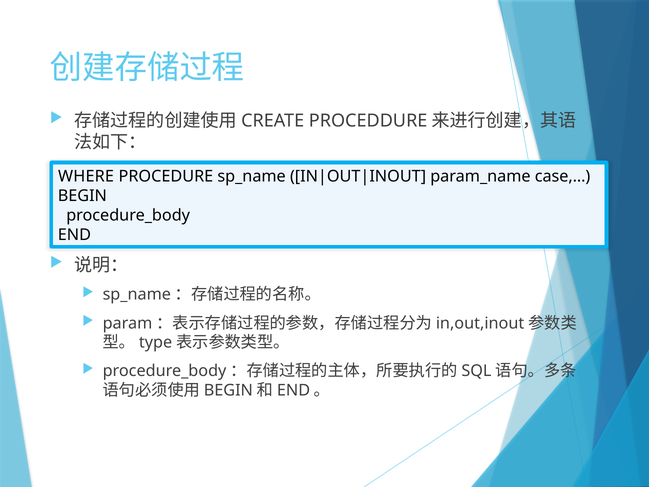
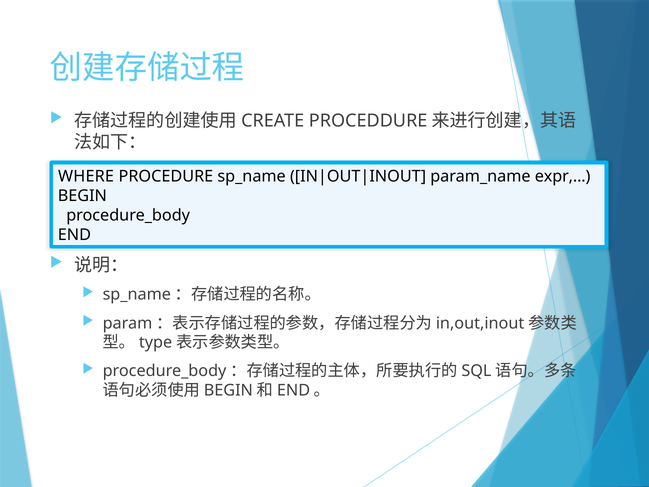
case: case -> expr
